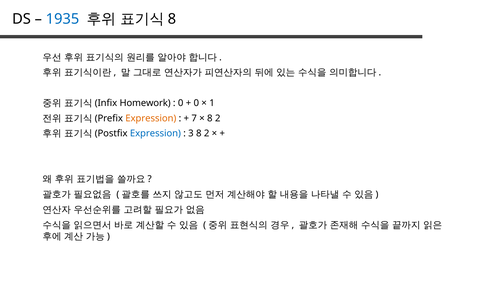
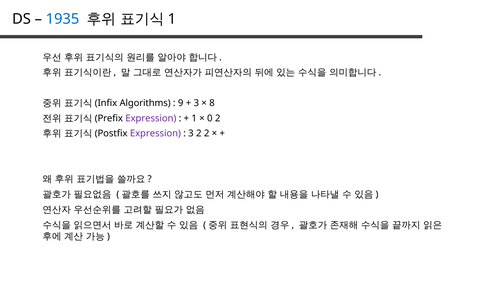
8 at (172, 19): 8 -> 1
Homework: Homework -> Algorithms
0 at (181, 103): 0 -> 9
0 at (196, 103): 0 -> 3
1: 1 -> 8
Expression at (151, 118) colour: orange -> purple
7 at (194, 118): 7 -> 1
8 at (210, 118): 8 -> 0
Expression at (155, 133) colour: blue -> purple
3 8: 8 -> 2
